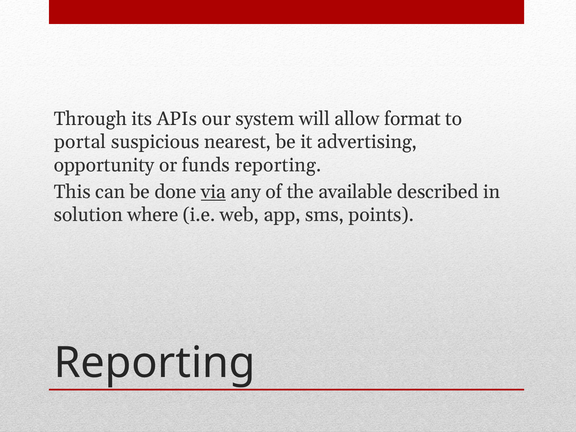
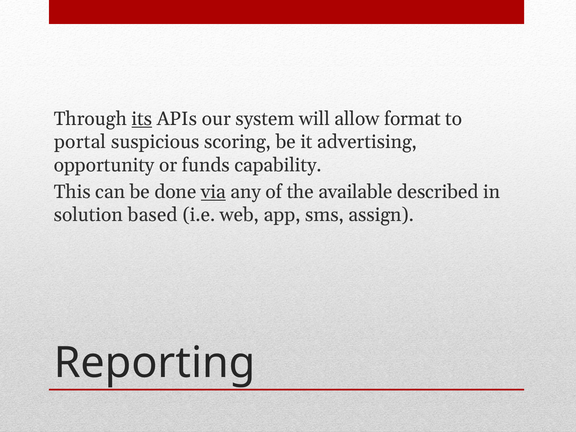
its underline: none -> present
nearest: nearest -> scoring
funds reporting: reporting -> capability
where: where -> based
points: points -> assign
